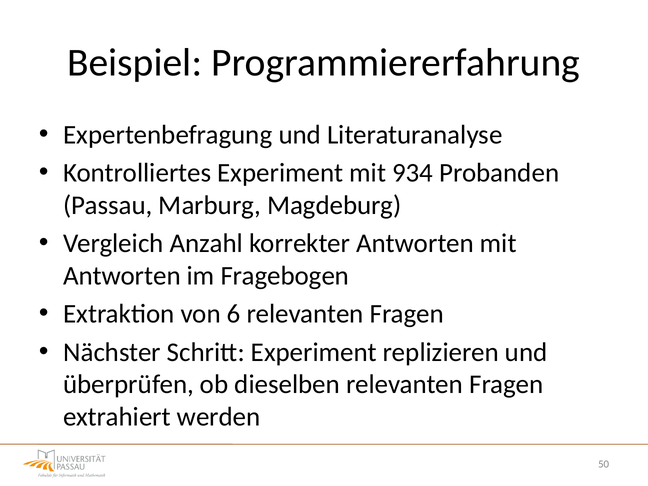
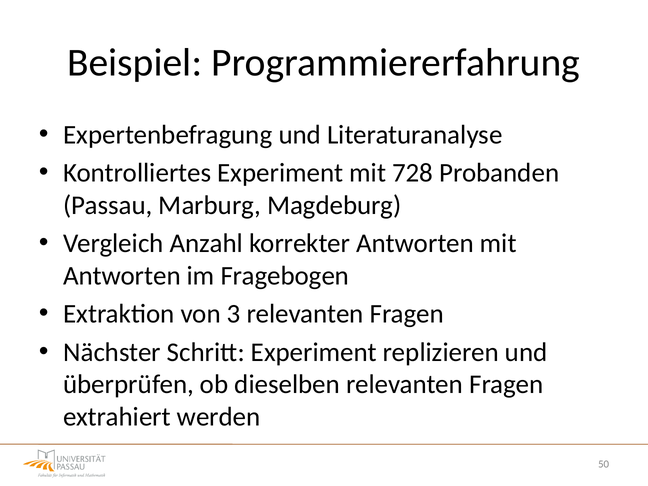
934: 934 -> 728
6: 6 -> 3
